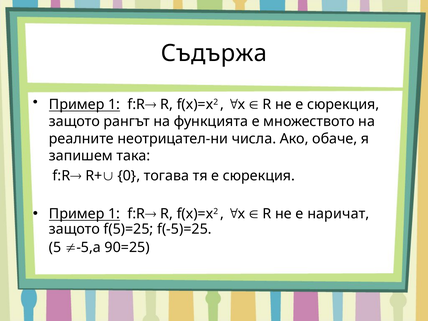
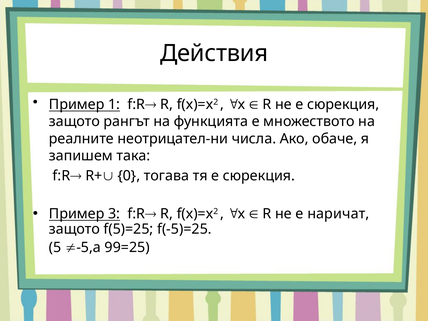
Съдържа: Съдържа -> Действия
1 at (114, 214): 1 -> 3
90=25: 90=25 -> 99=25
